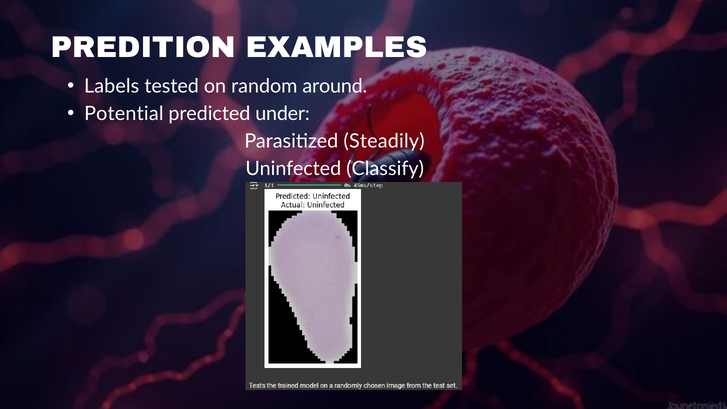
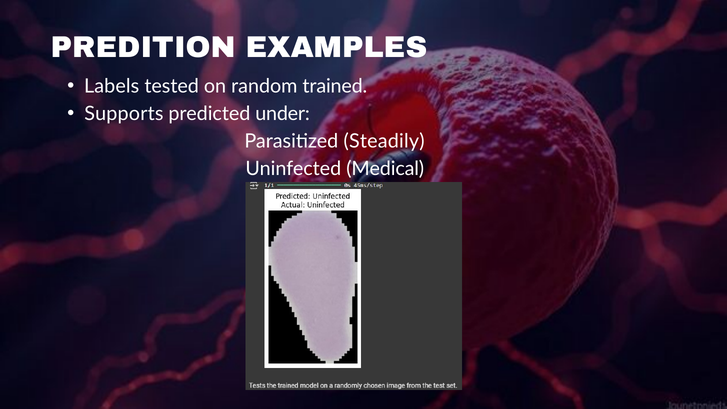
around: around -> trained
Potential: Potential -> Supports
Classify: Classify -> Medical
